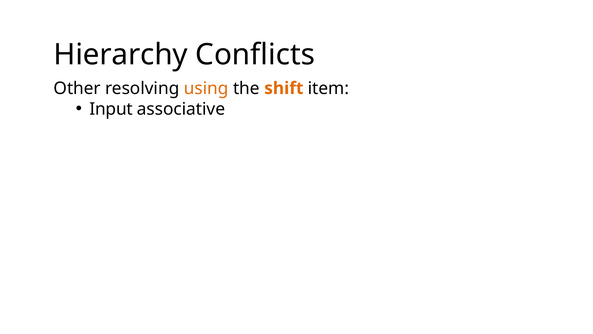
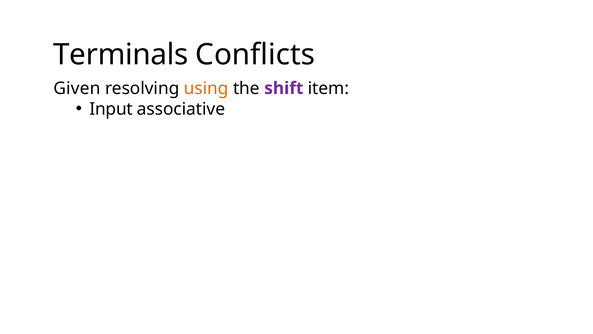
Hierarchy: Hierarchy -> Terminals
Other: Other -> Given
shift colour: orange -> purple
